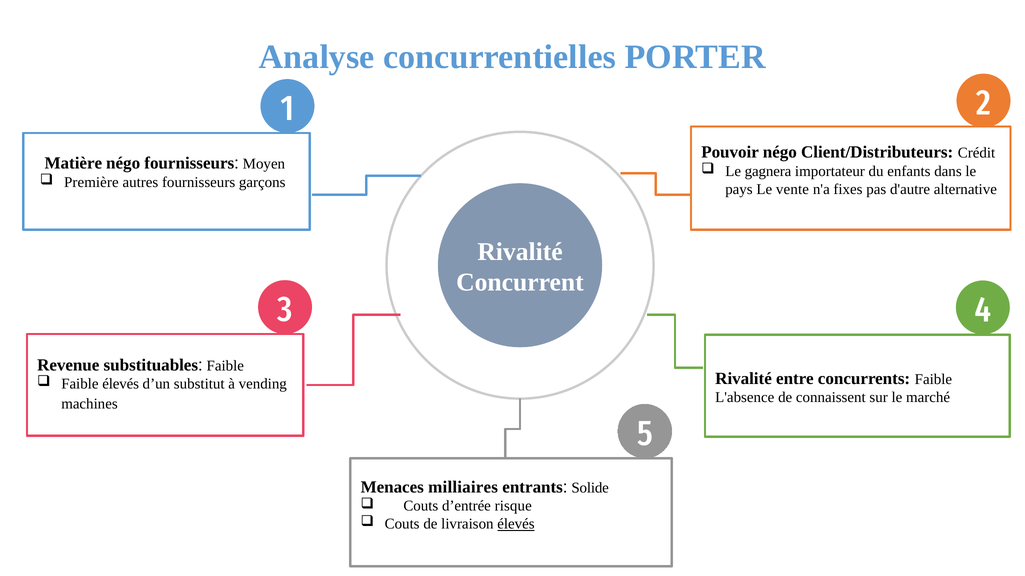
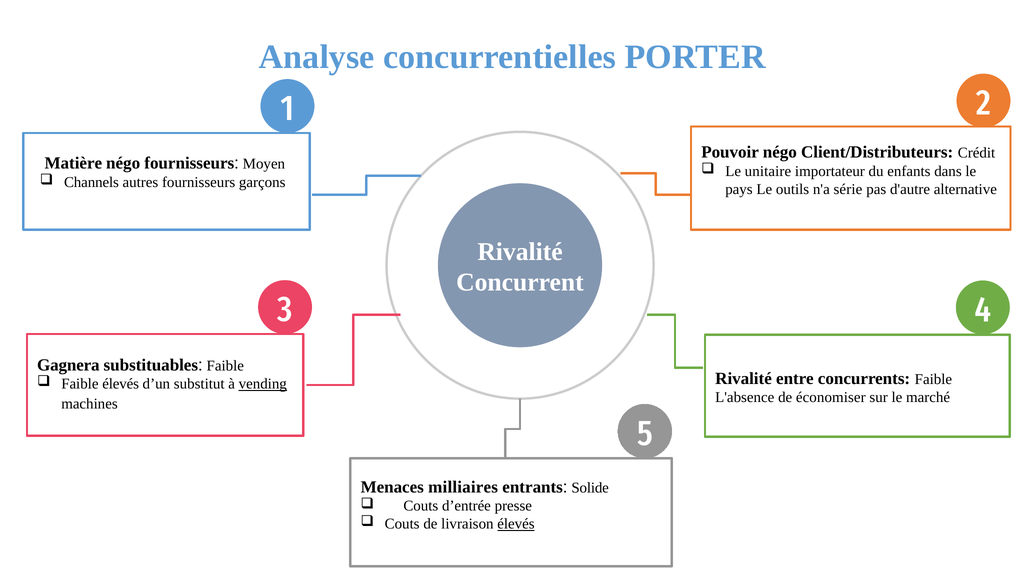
gagnera: gagnera -> unitaire
Première: Première -> Channels
vente: vente -> outils
fixes: fixes -> série
Revenue: Revenue -> Gagnera
vending underline: none -> present
connaissent: connaissent -> économiser
risque: risque -> presse
